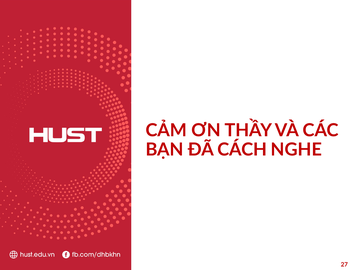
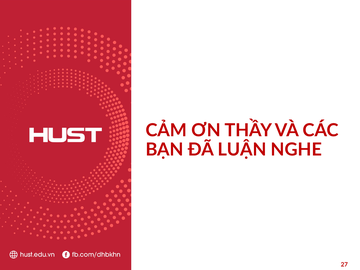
CÁCH: CÁCH -> LUẬN
